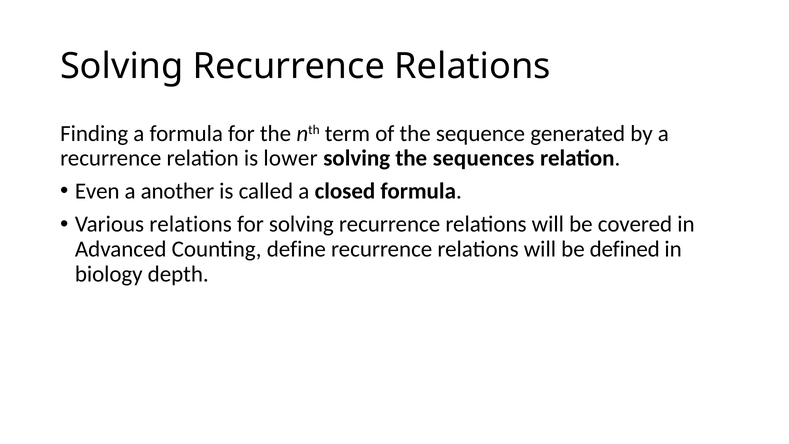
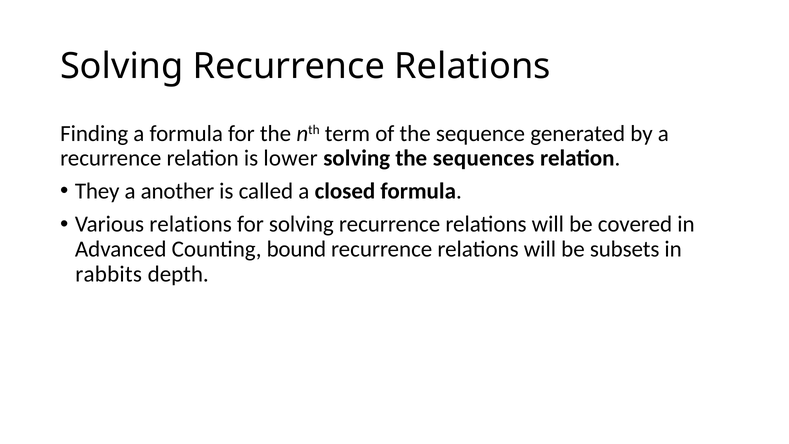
Even: Even -> They
define: define -> bound
defined: defined -> subsets
biology: biology -> rabbits
